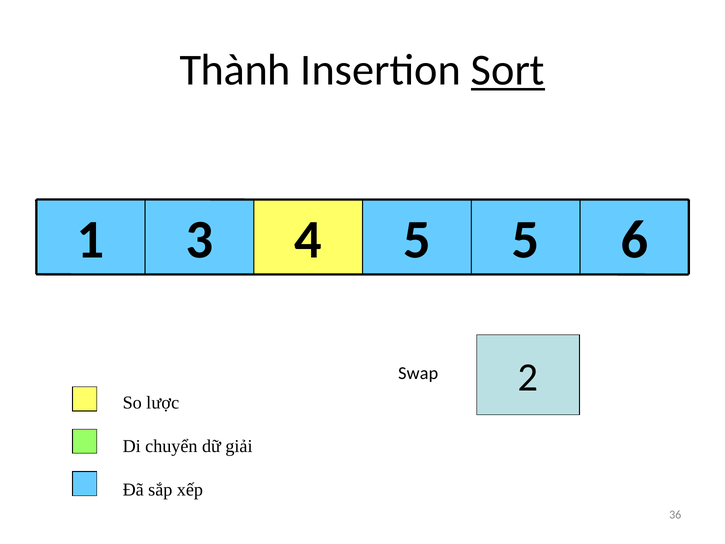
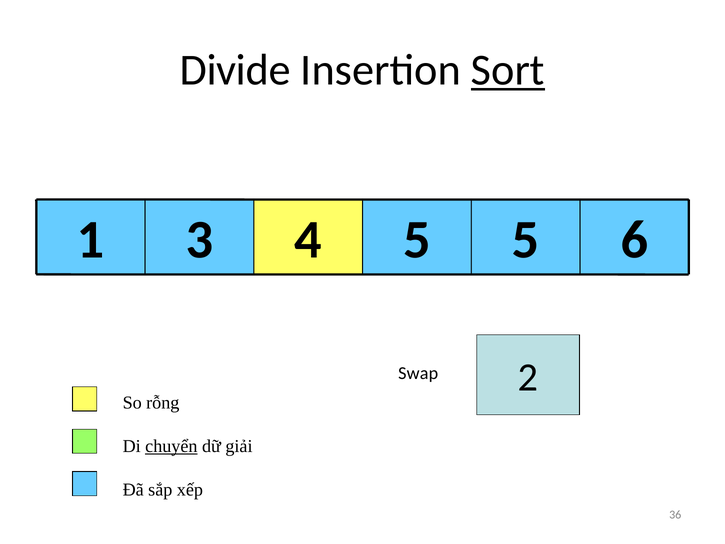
Thành: Thành -> Divide
lược: lược -> rỗng
chuyển underline: none -> present
